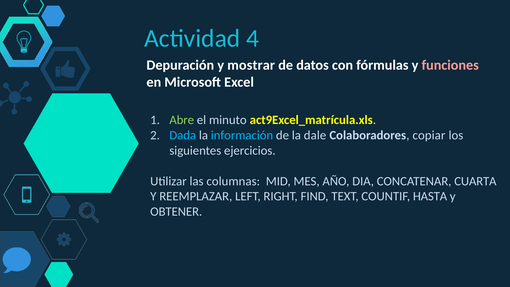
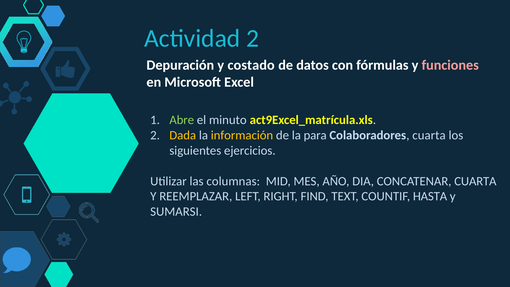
Actividad 4: 4 -> 2
mostrar: mostrar -> costado
Dada colour: light blue -> yellow
información colour: light blue -> yellow
dale: dale -> para
Colaboradores copiar: copiar -> cuarta
OBTENER: OBTENER -> SUMARSI
